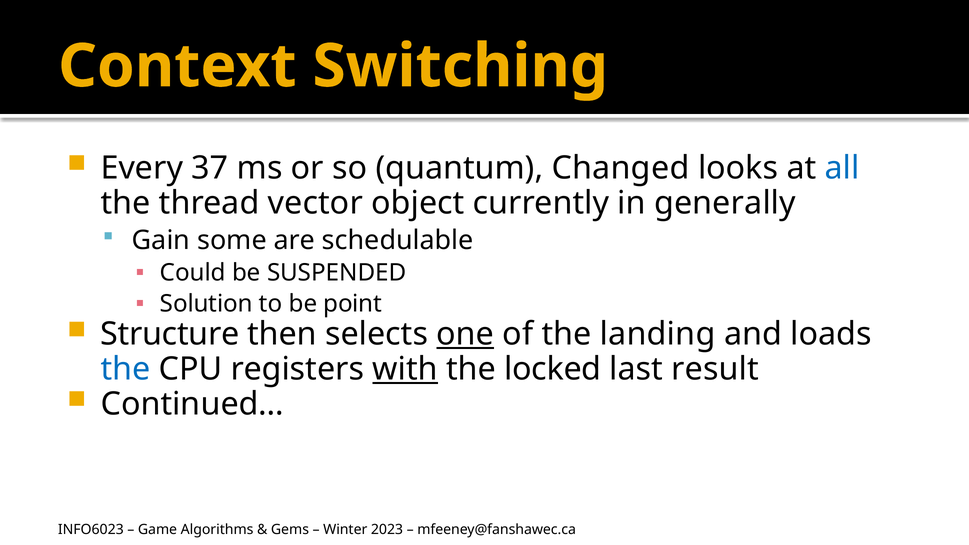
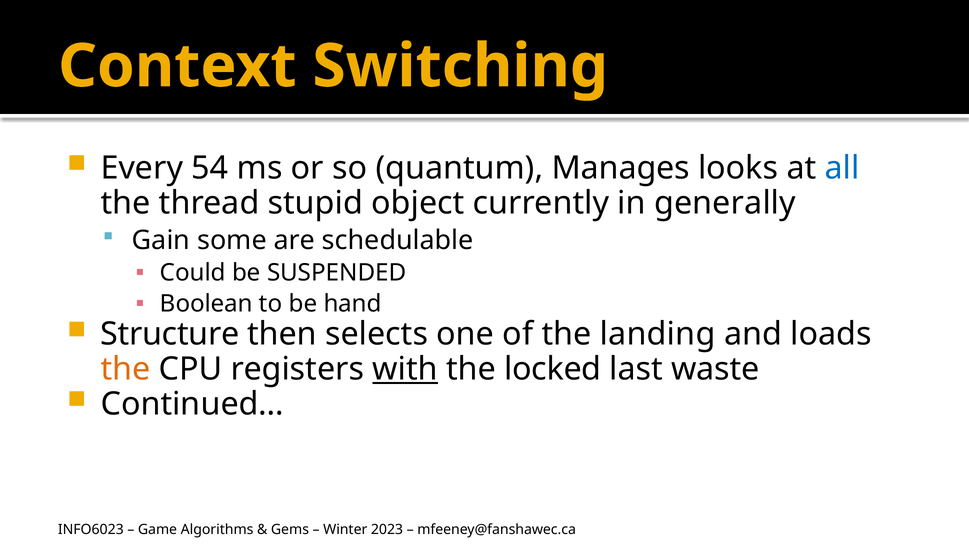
37: 37 -> 54
Changed: Changed -> Manages
vector: vector -> stupid
Solution: Solution -> Boolean
point: point -> hand
one underline: present -> none
the at (126, 369) colour: blue -> orange
result: result -> waste
